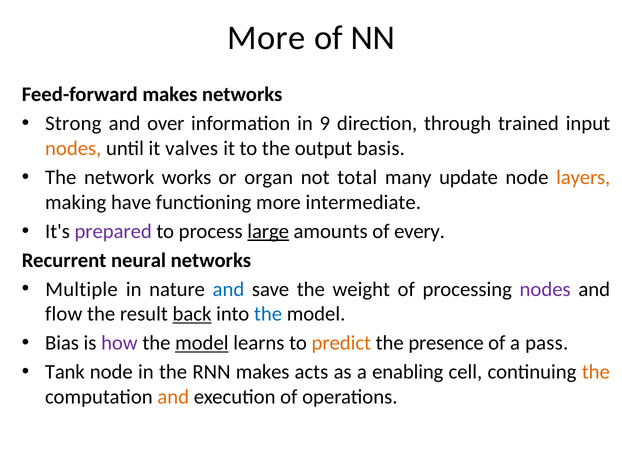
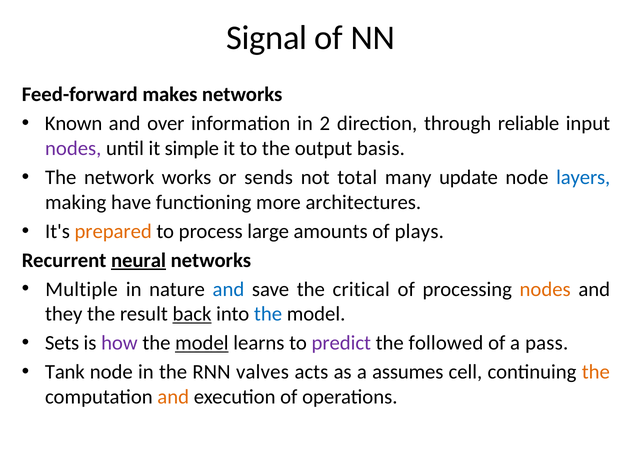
More at (266, 38): More -> Signal
Strong: Strong -> Known
9: 9 -> 2
trained: trained -> reliable
nodes at (73, 149) colour: orange -> purple
valves: valves -> simple
organ: organ -> sends
layers colour: orange -> blue
intermediate: intermediate -> architectures
prepared colour: purple -> orange
large underline: present -> none
every: every -> plays
neural underline: none -> present
weight: weight -> critical
nodes at (545, 290) colour: purple -> orange
flow: flow -> they
Bias: Bias -> Sets
predict colour: orange -> purple
presence: presence -> followed
RNN makes: makes -> valves
enabling: enabling -> assumes
